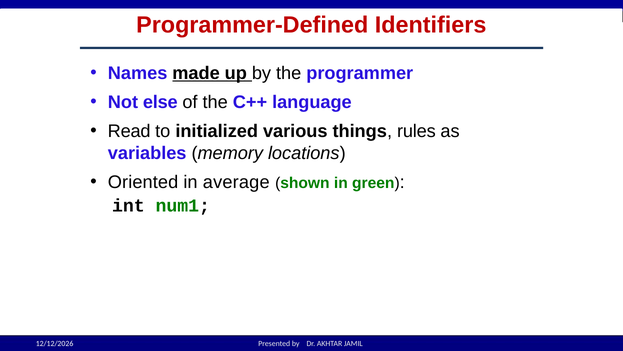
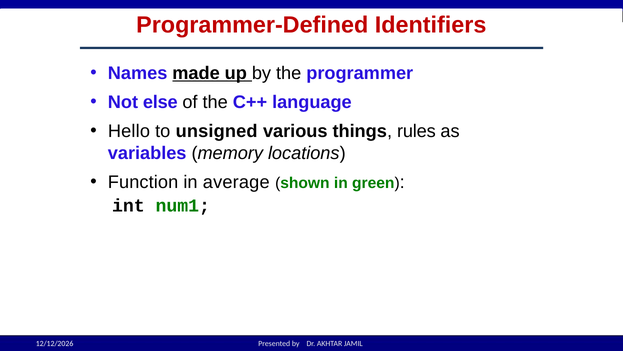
Read: Read -> Hello
initialized: initialized -> unsigned
Oriented: Oriented -> Function
